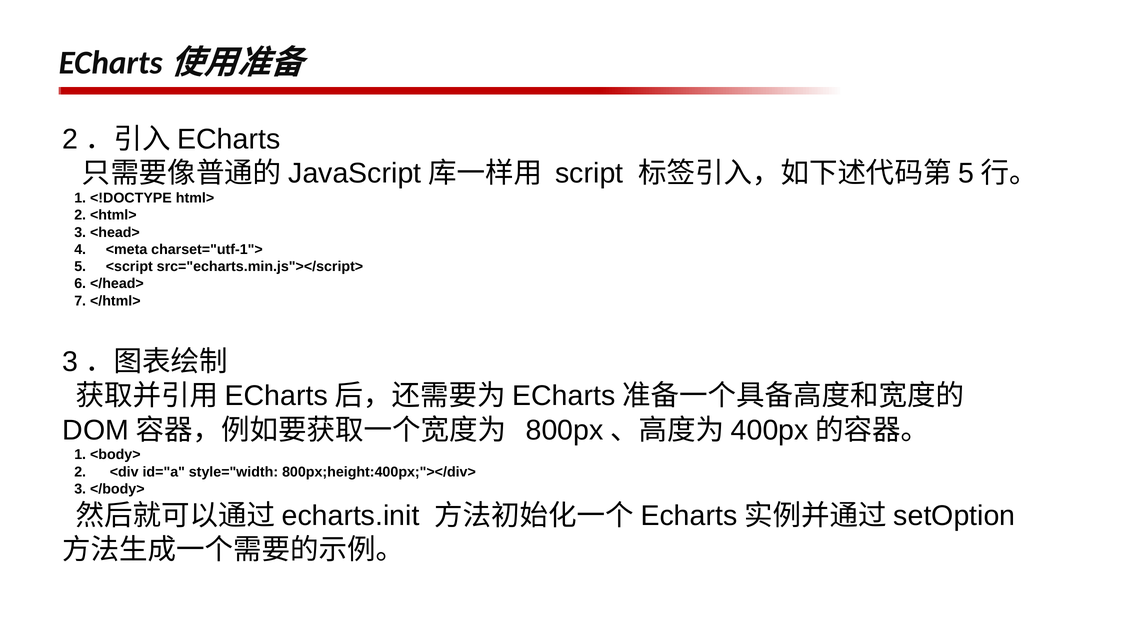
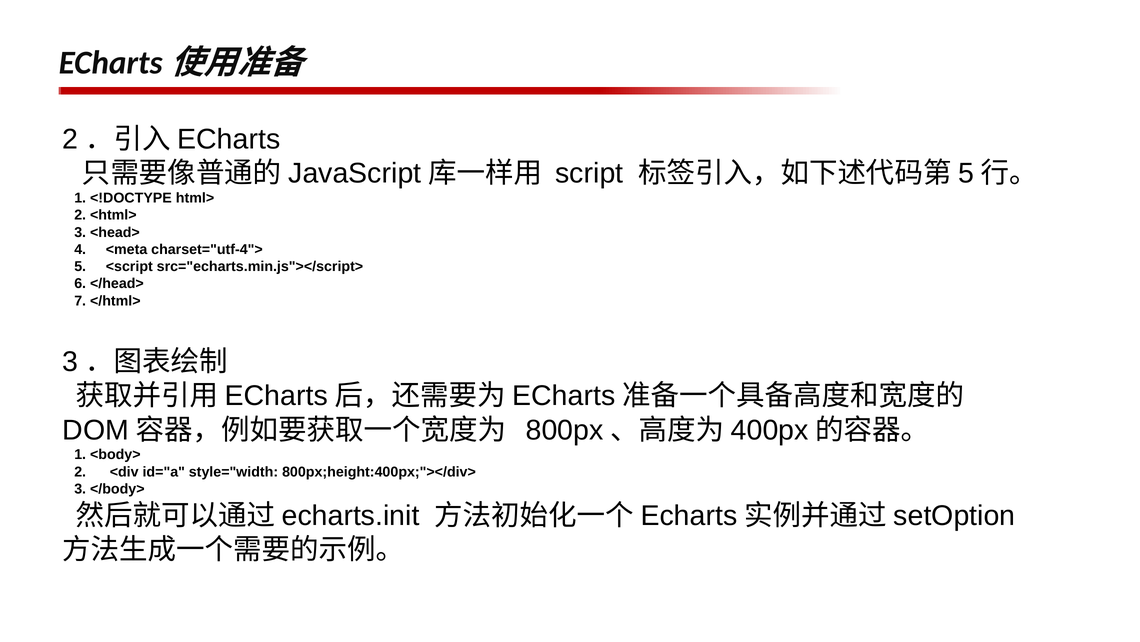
charset="utf-1">: charset="utf-1"> -> charset="utf-4">
